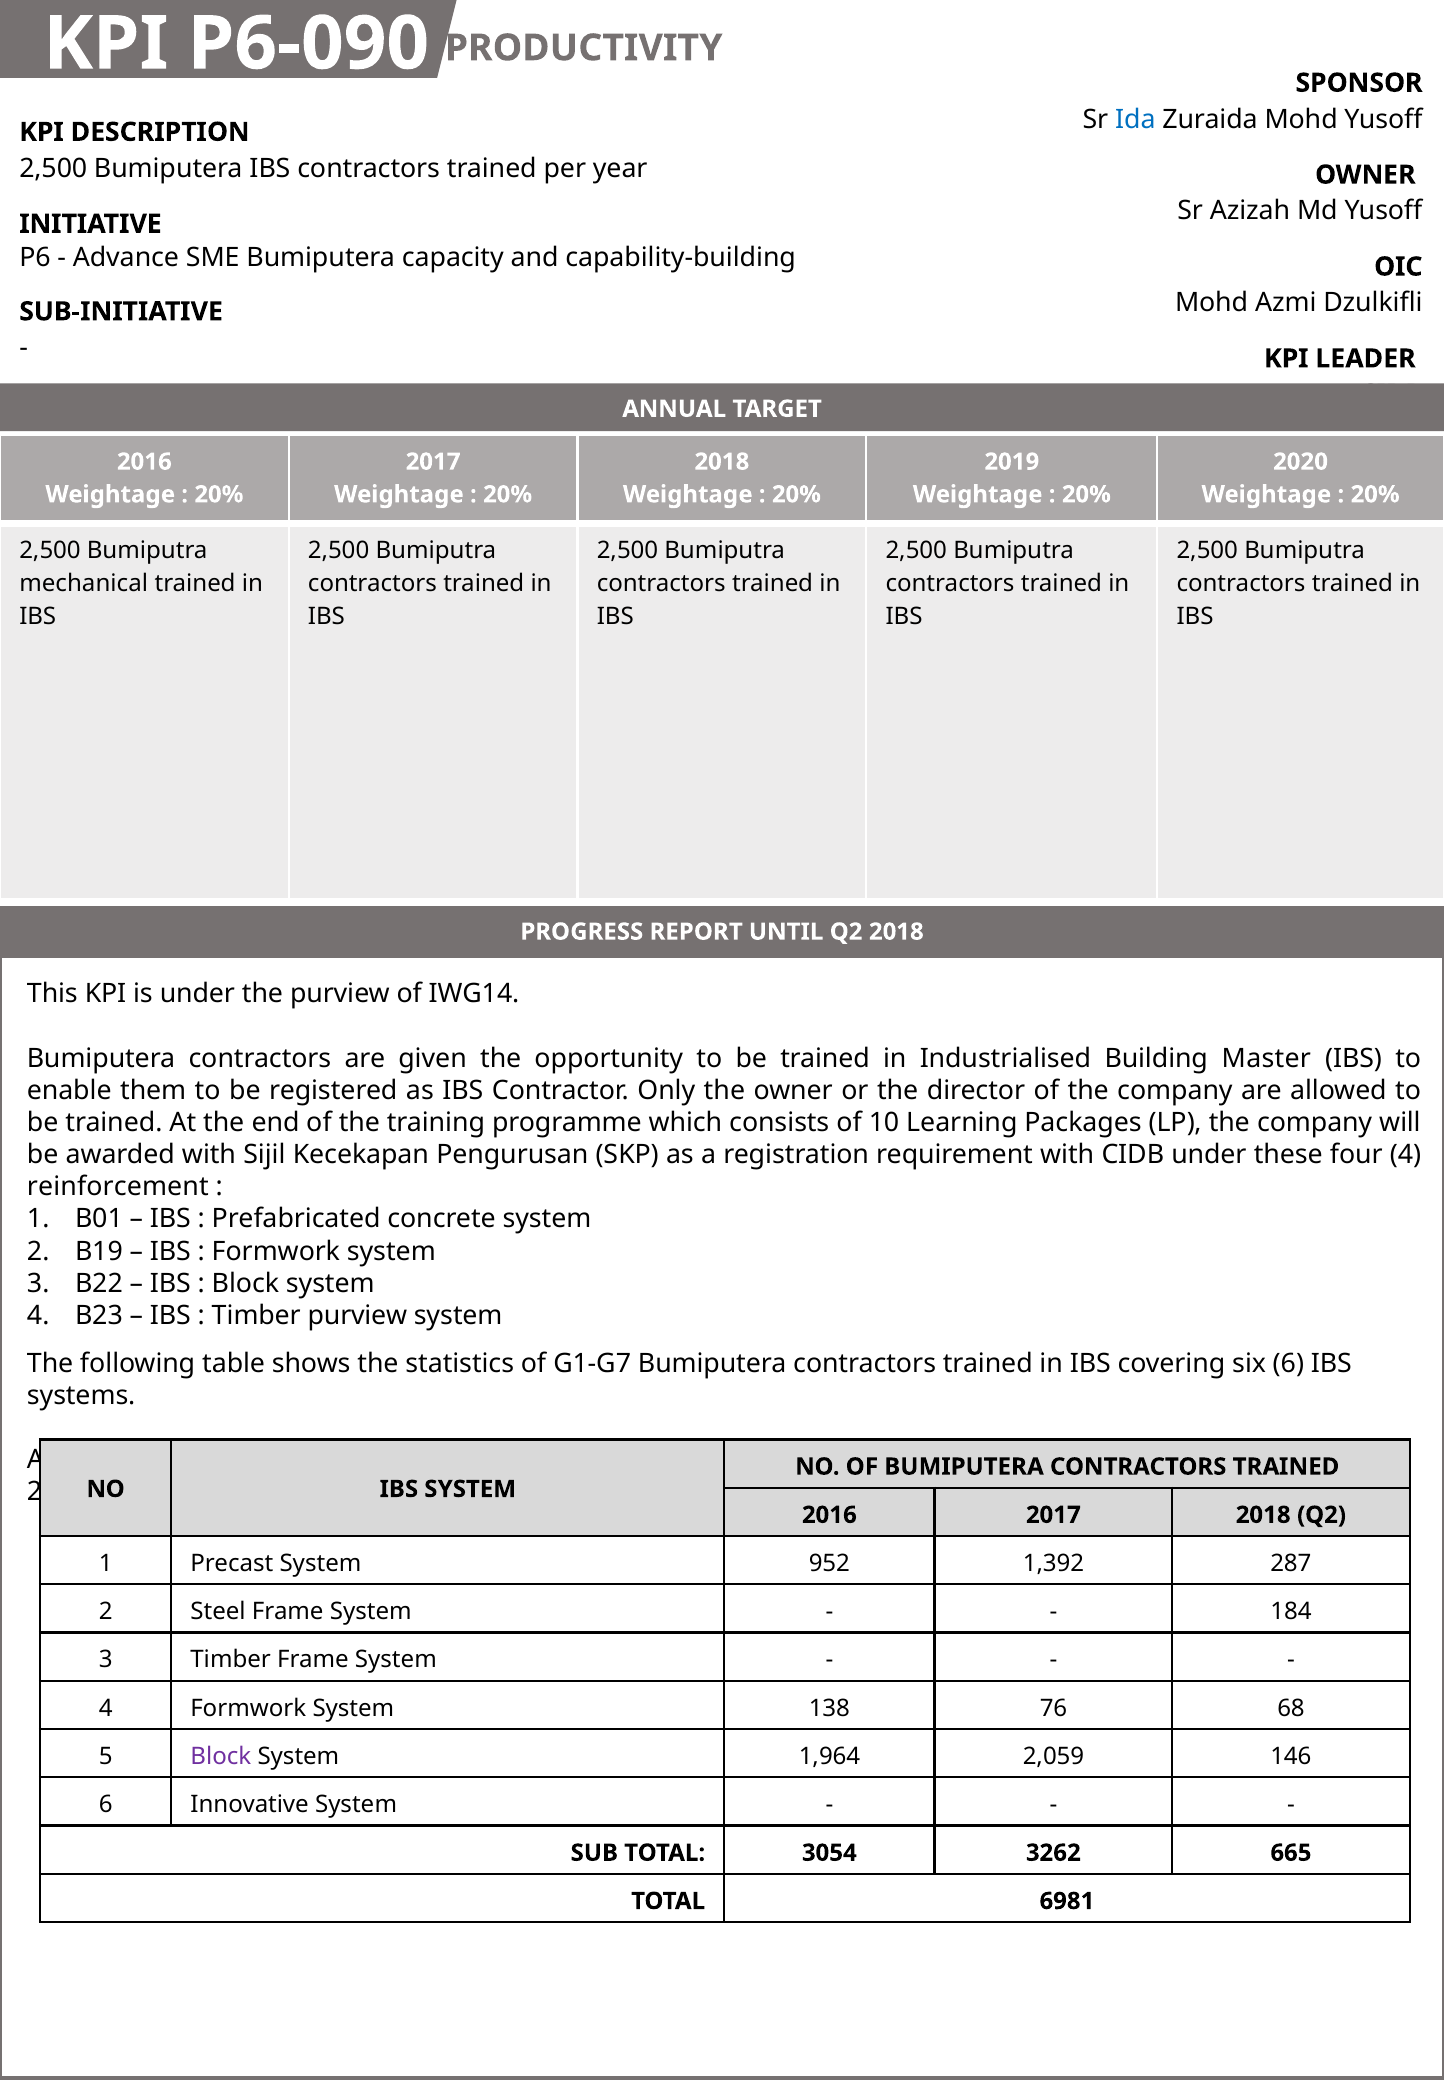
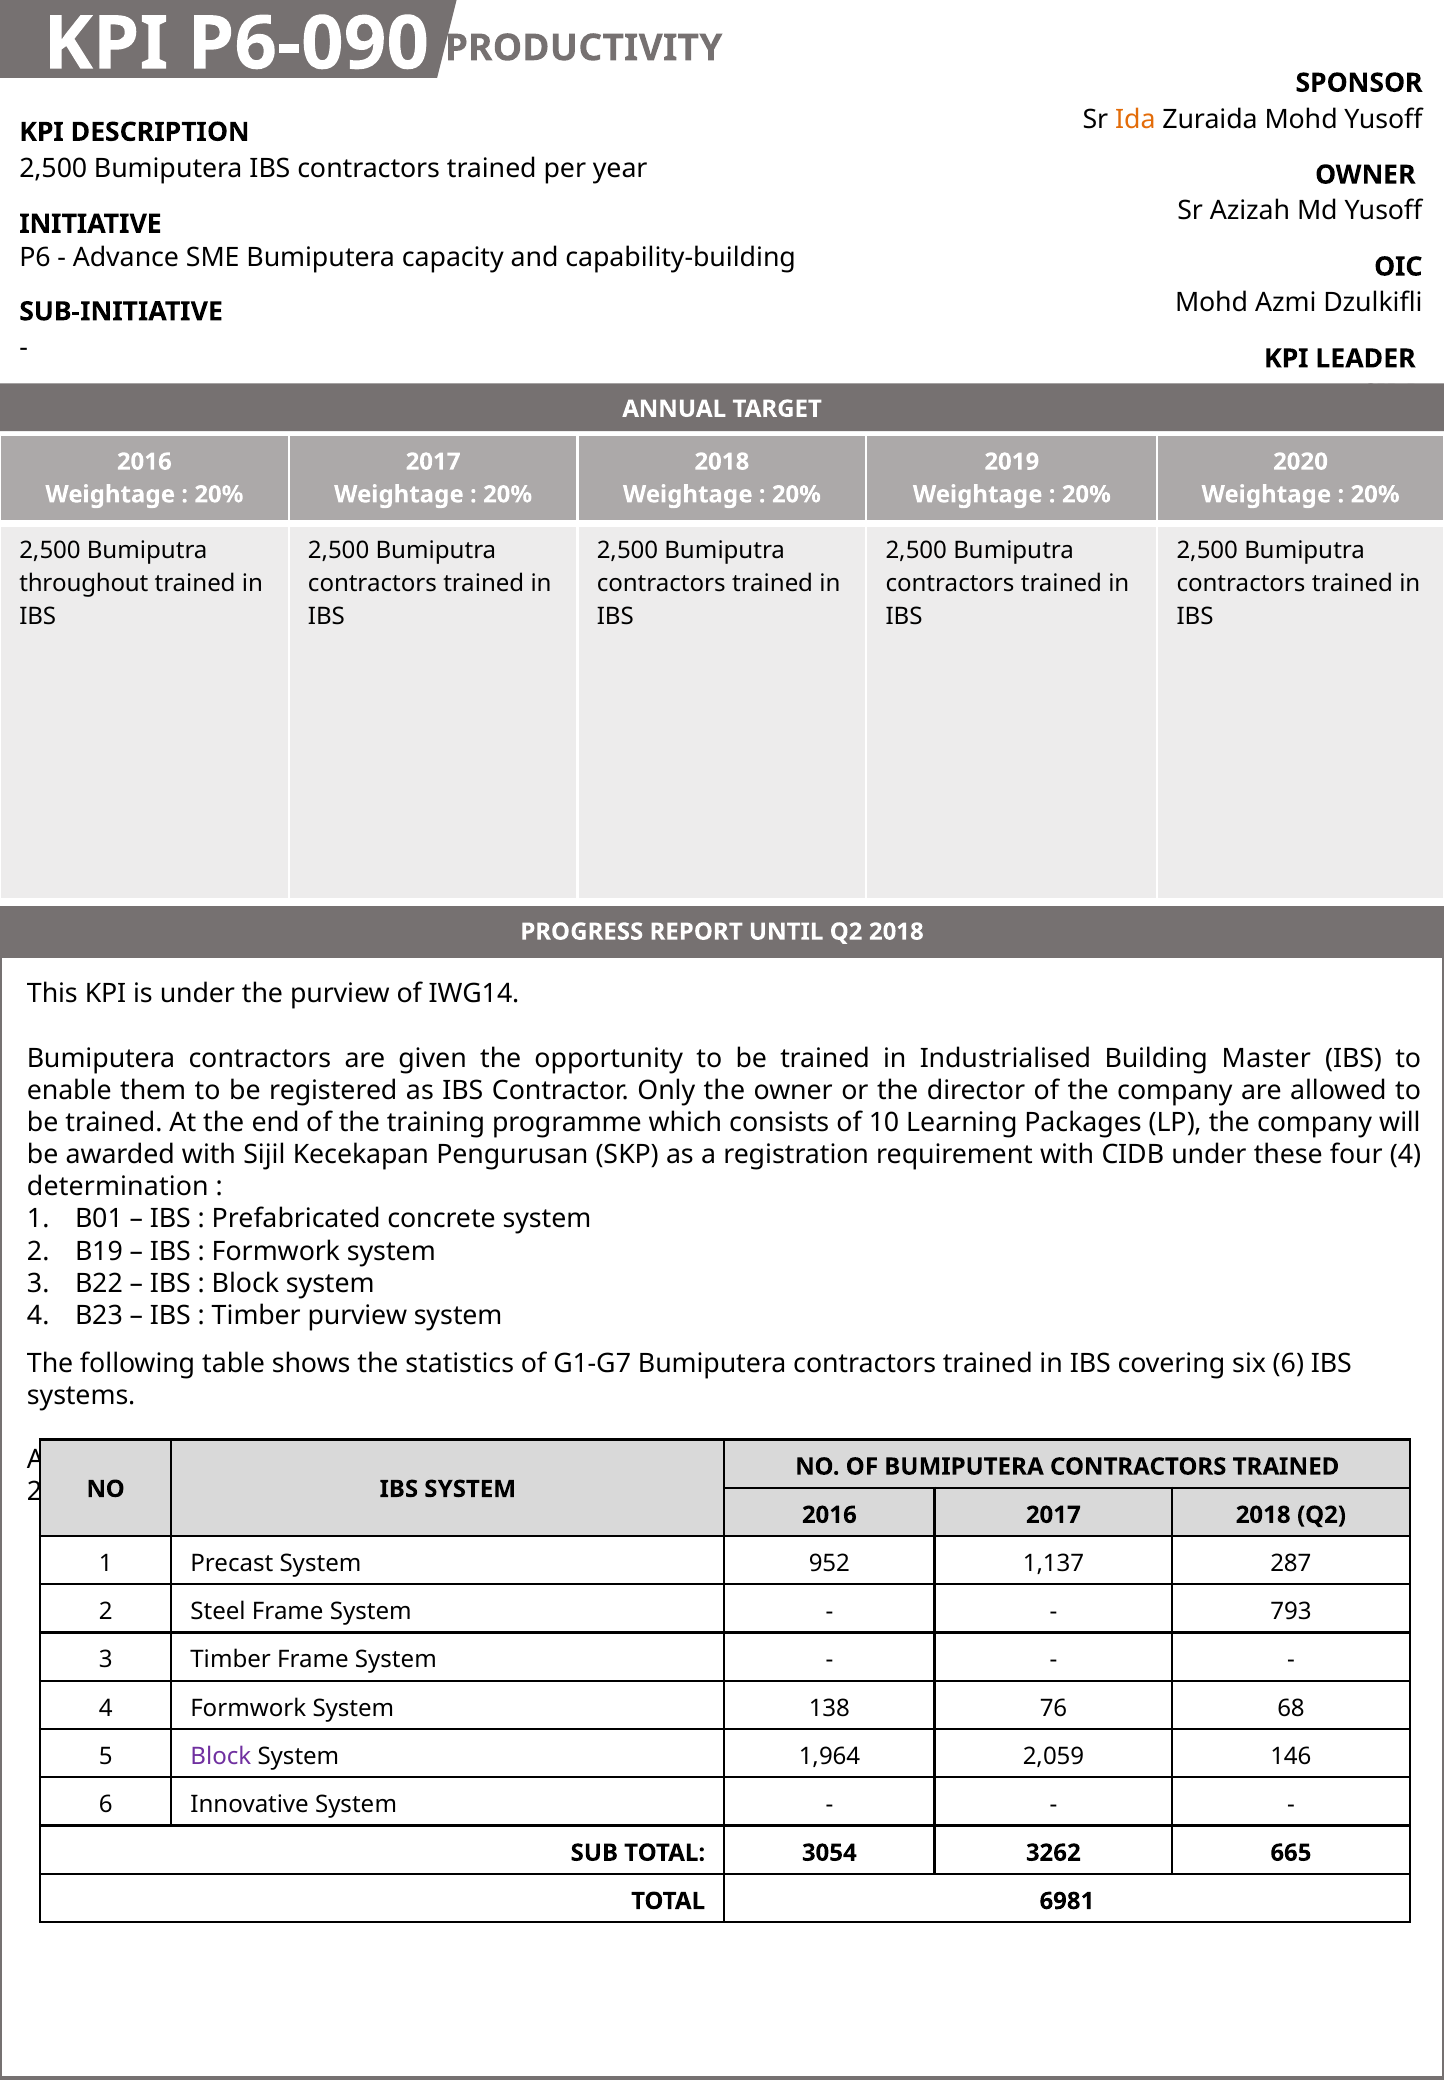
Ida colour: blue -> orange
mechanical: mechanical -> throughout
reinforcement: reinforcement -> determination
1,392: 1,392 -> 1,137
184: 184 -> 793
